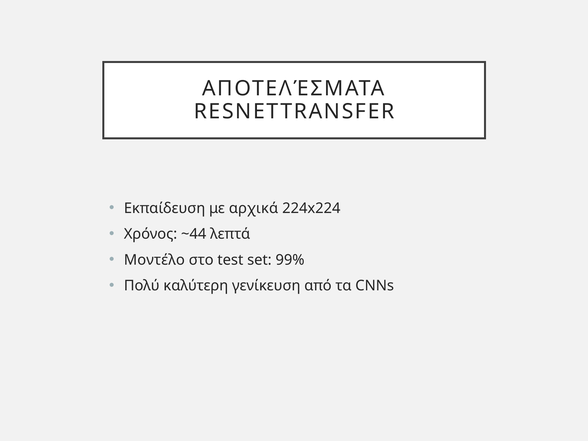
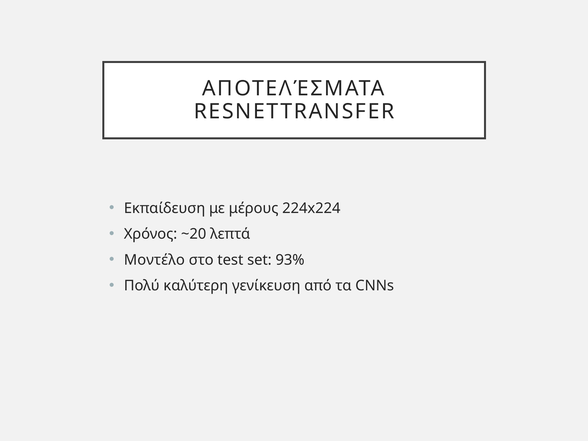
αρχικά: αρχικά -> μέρους
~44: ~44 -> ~20
99%: 99% -> 93%
